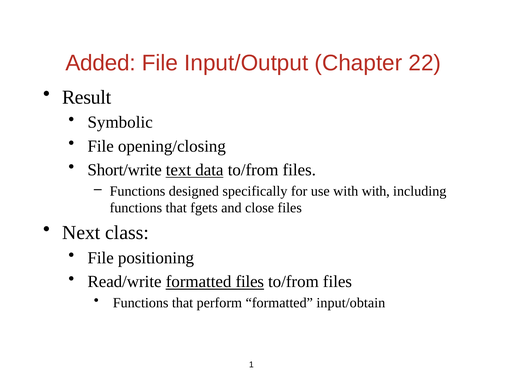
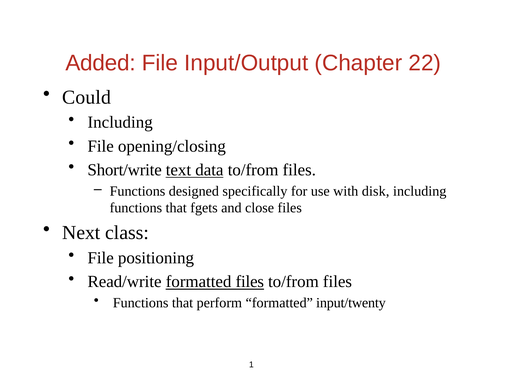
Result: Result -> Could
Symbolic at (120, 122): Symbolic -> Including
with with: with -> disk
input/obtain: input/obtain -> input/twenty
